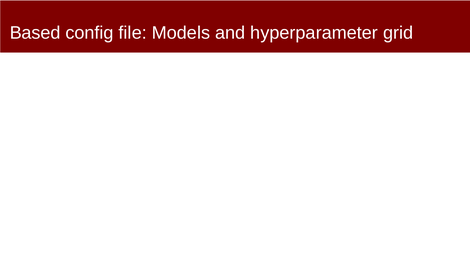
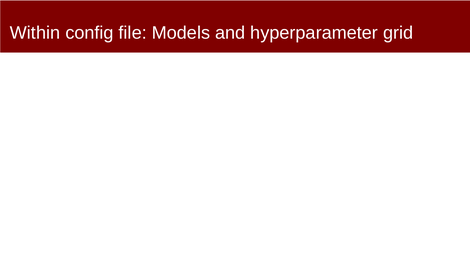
Based: Based -> Within
